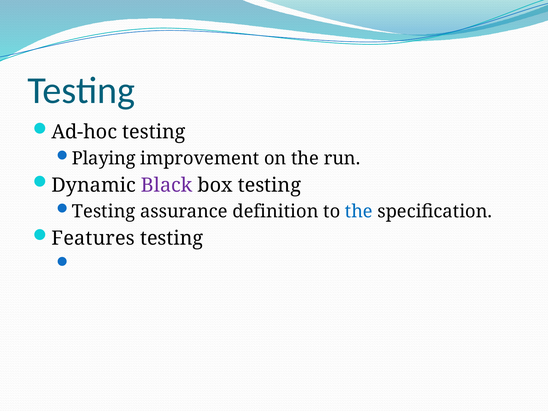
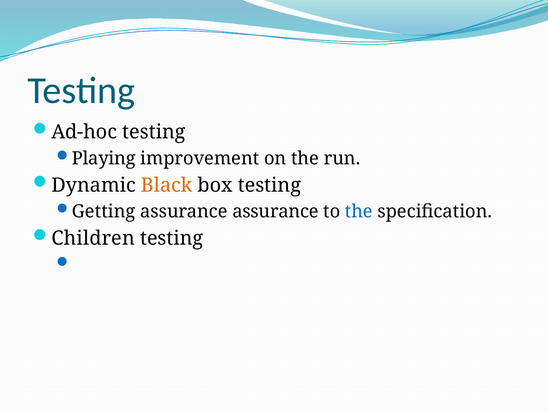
Black colour: purple -> orange
Testing at (104, 212): Testing -> Getting
assurance definition: definition -> assurance
Features: Features -> Children
